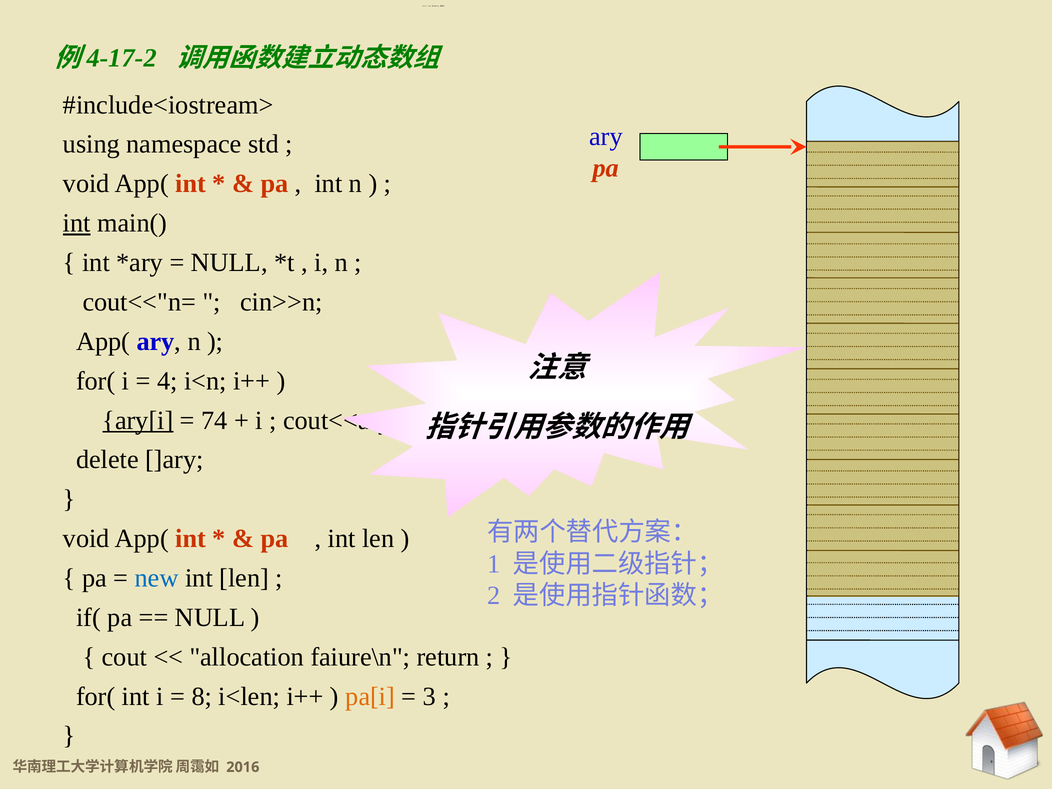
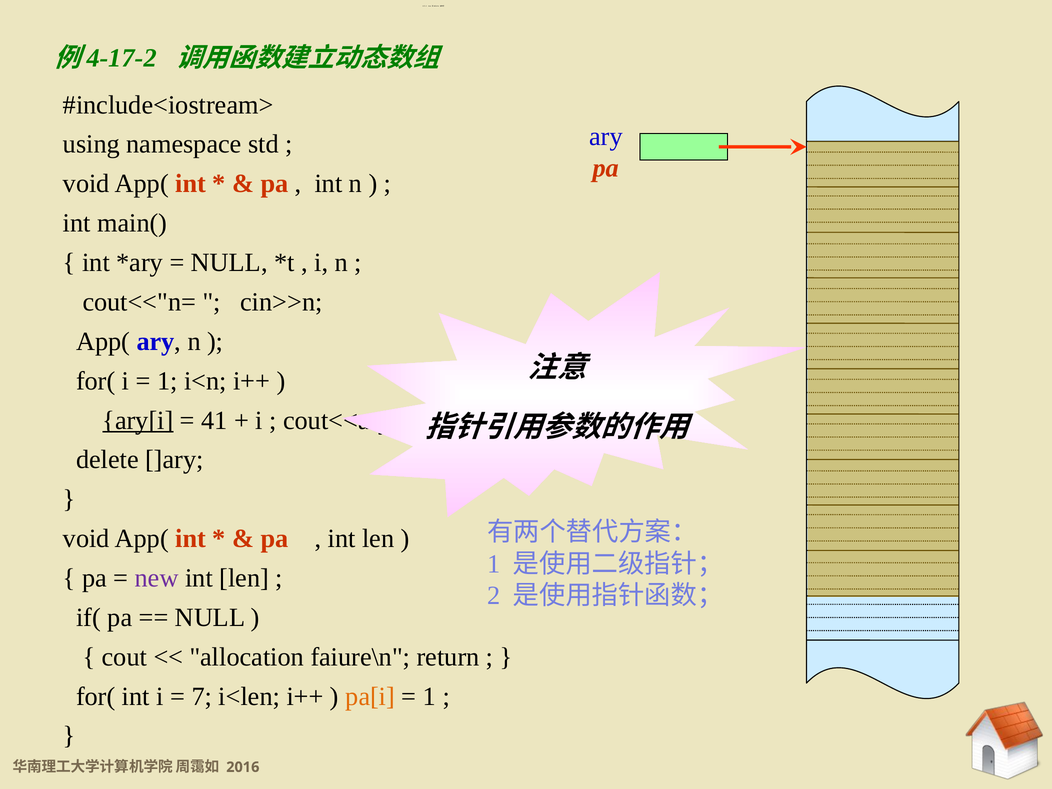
int at (77, 223) underline: present -> none
4 at (167, 381): 4 -> 1
74: 74 -> 41
new at (157, 578) colour: blue -> purple
8: 8 -> 7
3 at (429, 696): 3 -> 1
